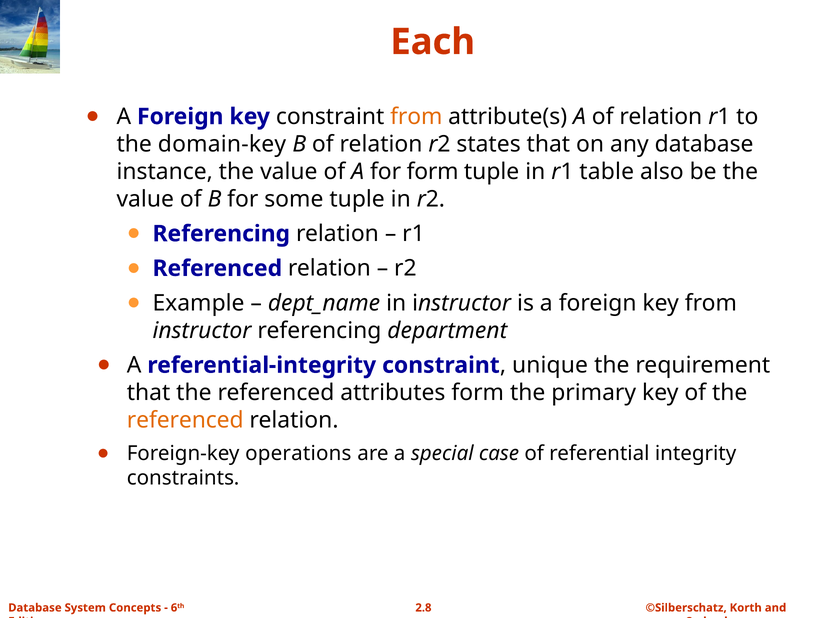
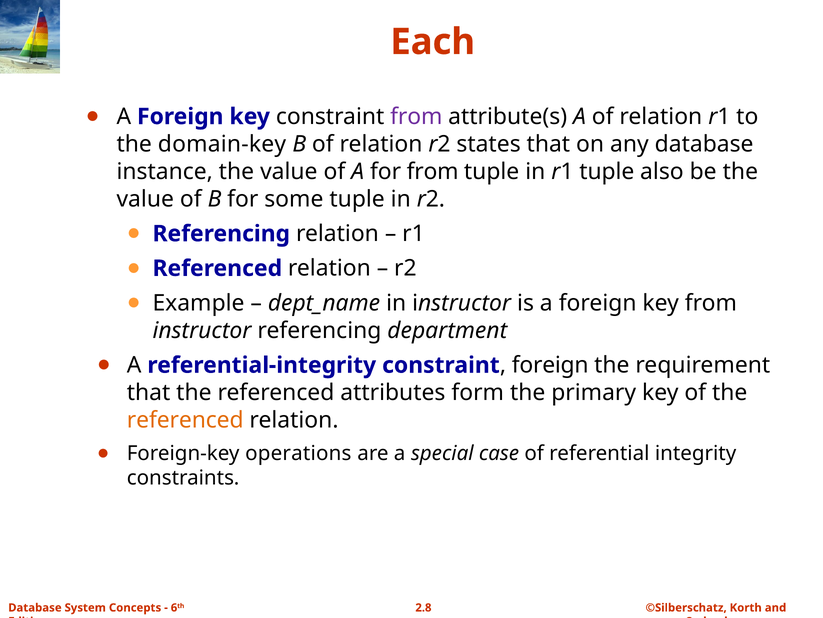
from at (416, 116) colour: orange -> purple
for form: form -> from
r1 table: table -> tuple
unique at (550, 365): unique -> foreign
